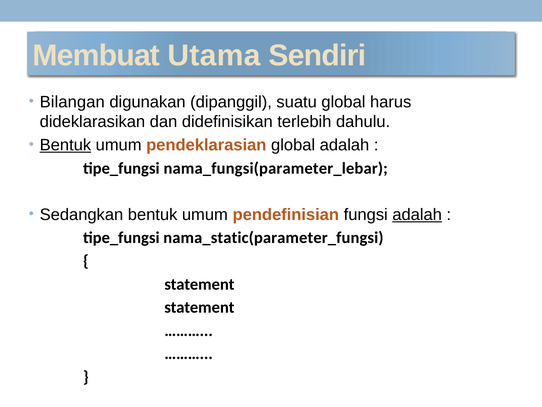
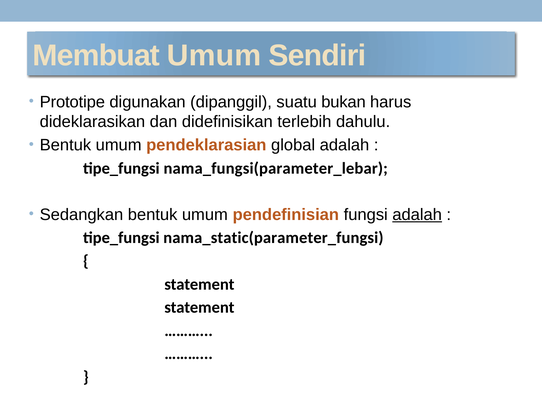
Membuat Utama: Utama -> Umum
Bilangan: Bilangan -> Prototipe
suatu global: global -> bukan
Bentuk at (65, 145) underline: present -> none
